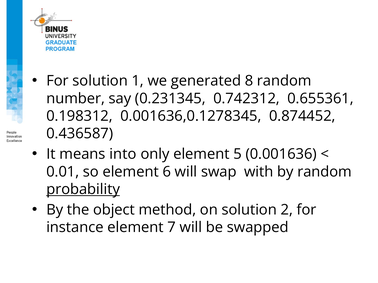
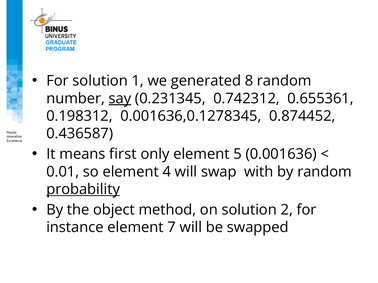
say underline: none -> present
into: into -> first
6: 6 -> 4
